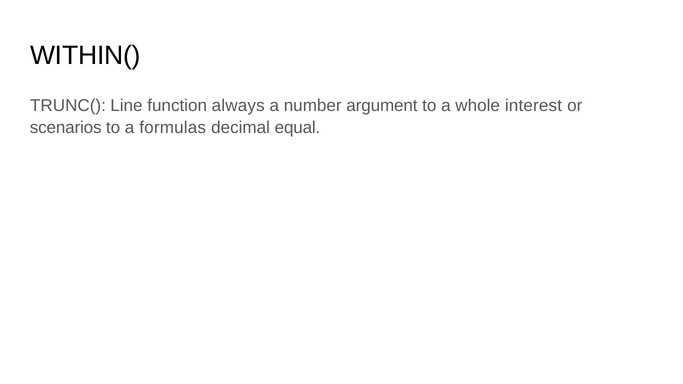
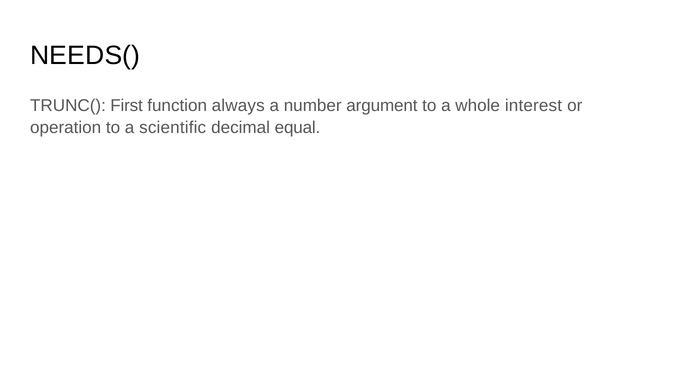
WITHIN(: WITHIN( -> NEEDS(
Line: Line -> First
scenarios: scenarios -> operation
formulas: formulas -> scientific
